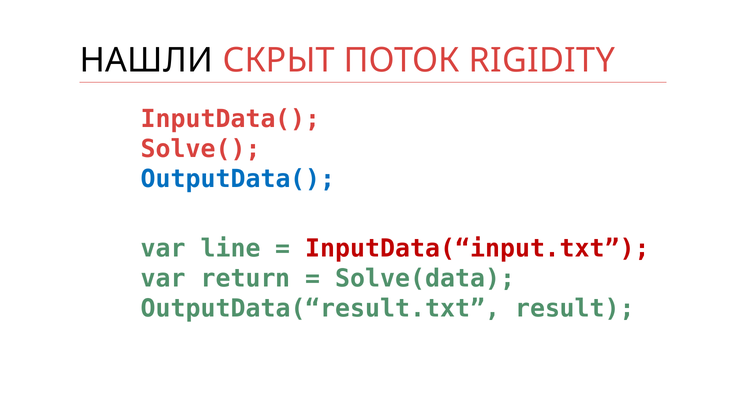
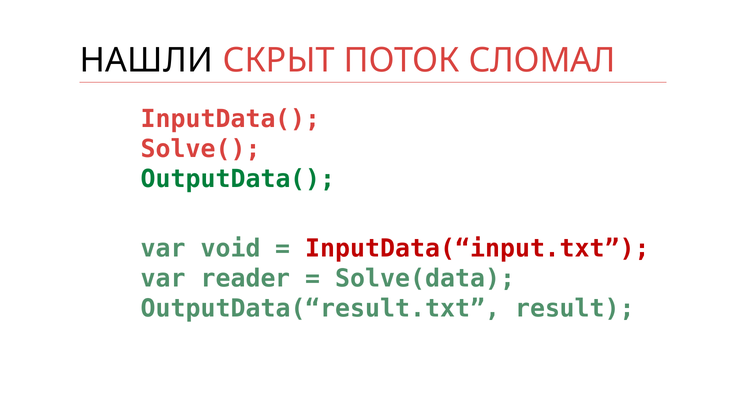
RIGIDITY: RIGIDITY -> СЛОМАЛ
OutputData( colour: blue -> green
line: line -> void
return: return -> reader
